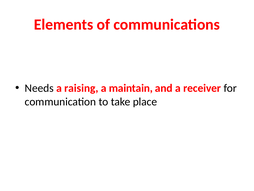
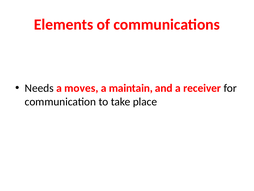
raising: raising -> moves
